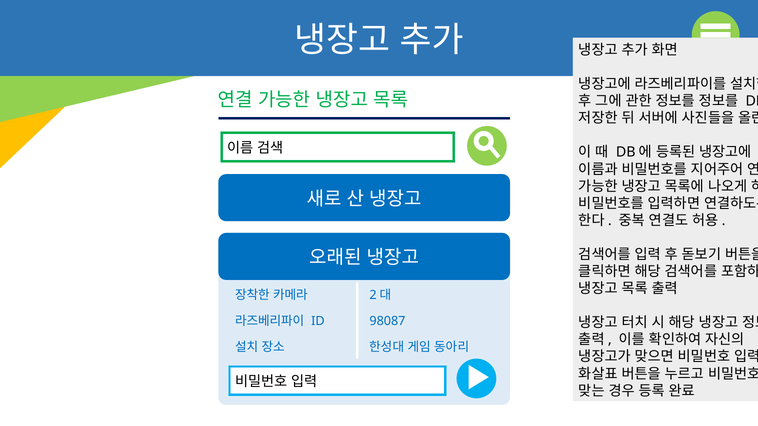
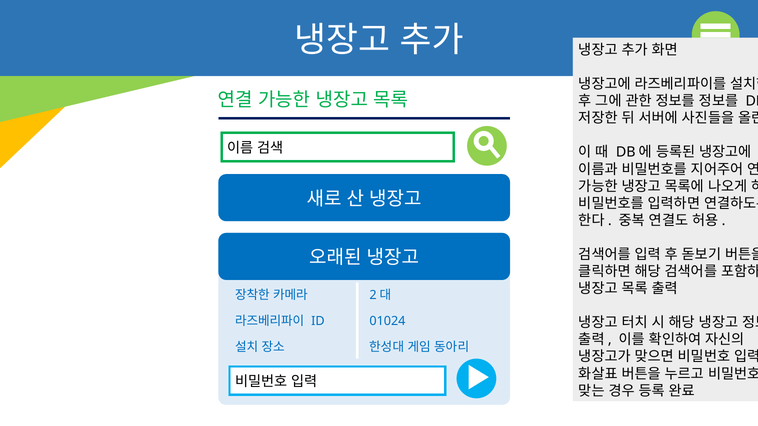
98087: 98087 -> 01024
